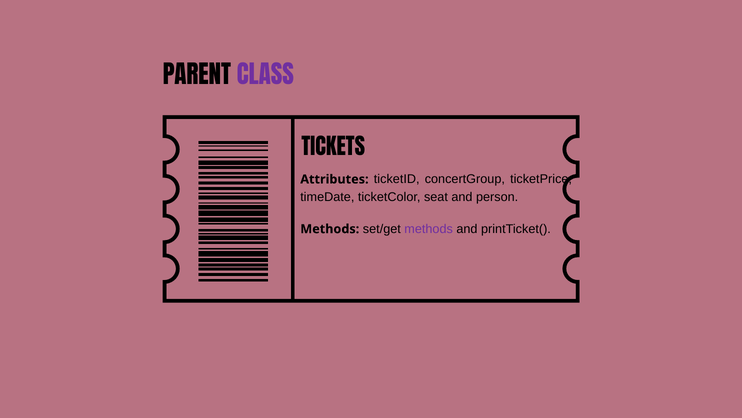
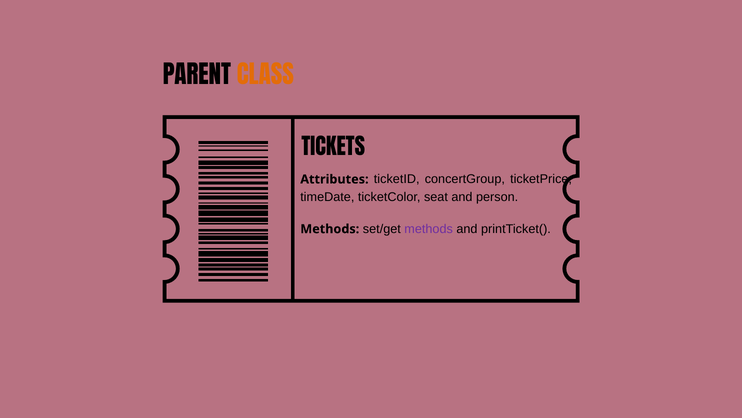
CLASS colour: purple -> orange
